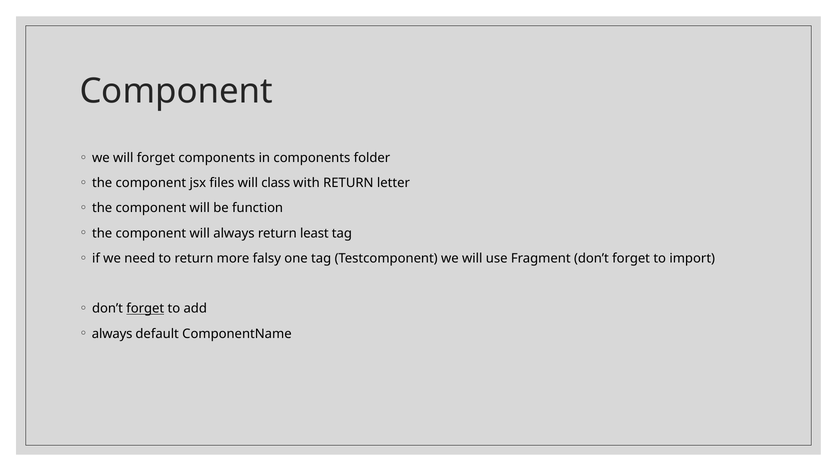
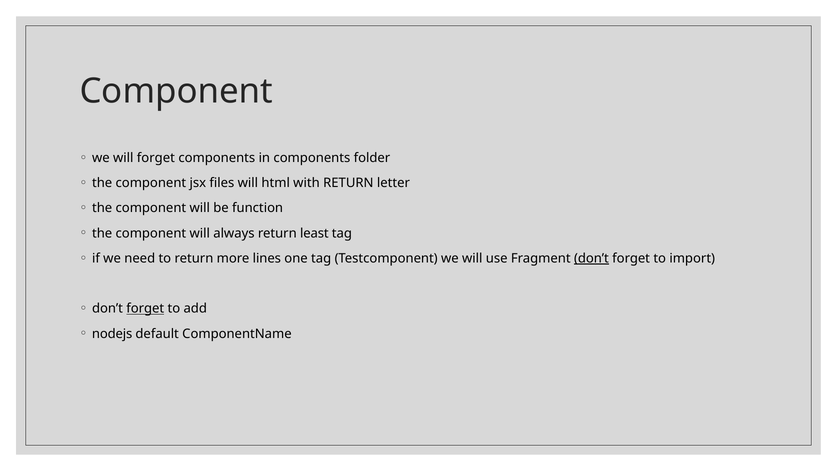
class: class -> html
falsy: falsy -> lines
don’t at (591, 258) underline: none -> present
always at (112, 334): always -> nodejs
